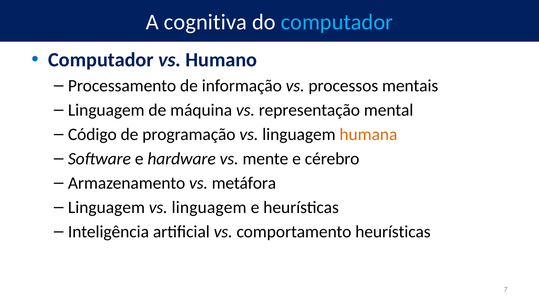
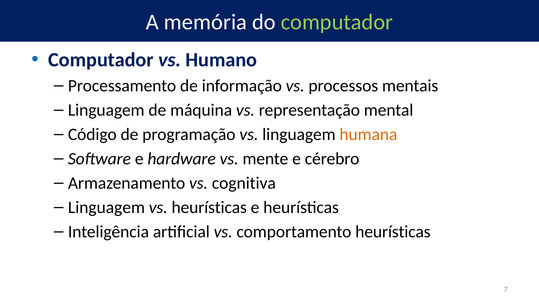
cognitiva: cognitiva -> memória
computador at (337, 22) colour: light blue -> light green
metáfora: metáfora -> cognitiva
linguagem at (209, 208): linguagem -> heurísticas
